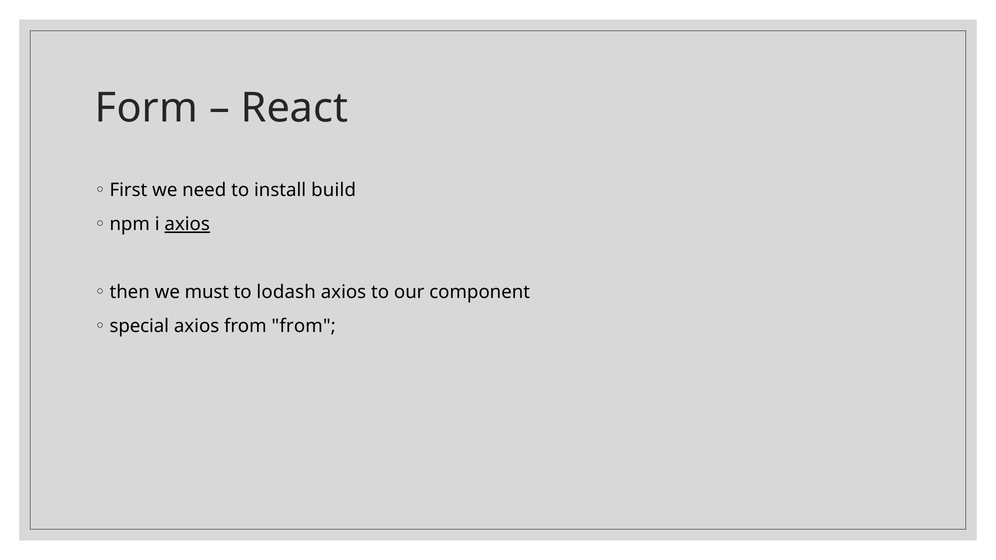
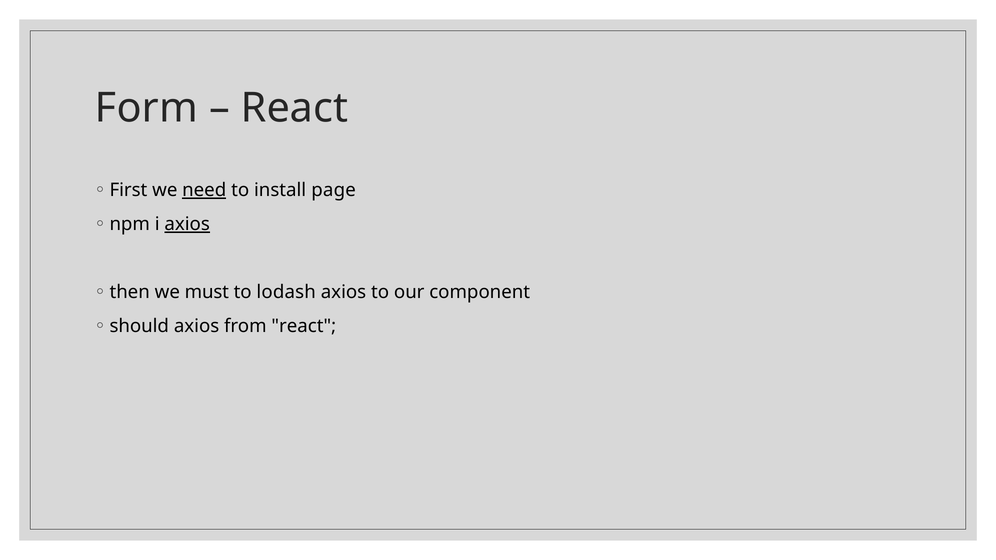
need underline: none -> present
build: build -> page
special: special -> should
from from: from -> react
